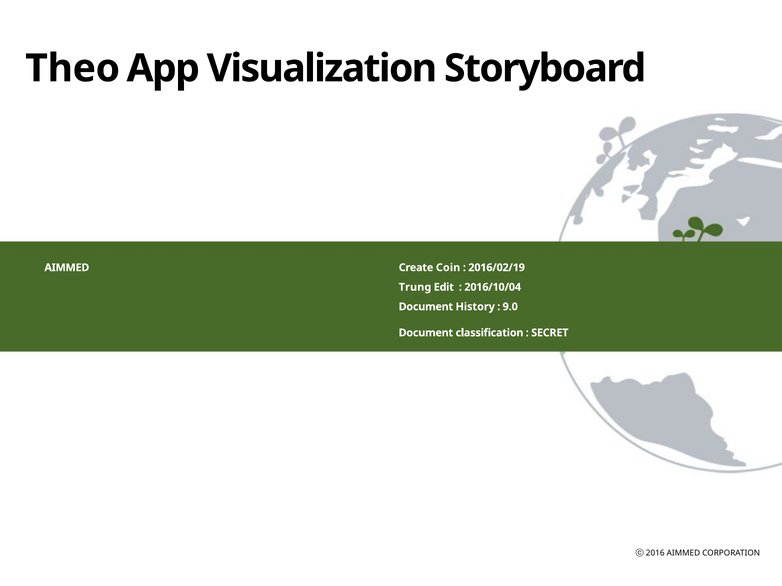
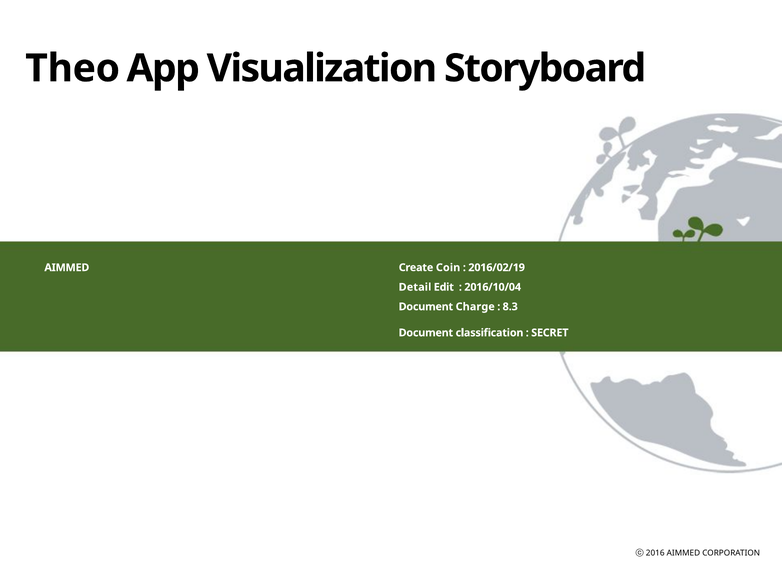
Trung: Trung -> Detail
History: History -> Charge
9.0: 9.0 -> 8.3
